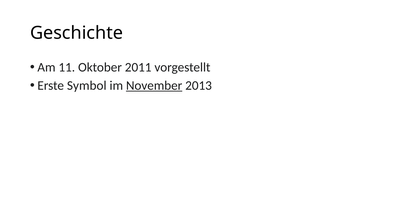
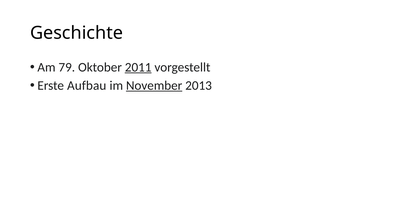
11: 11 -> 79
2011 underline: none -> present
Symbol: Symbol -> Aufbau
